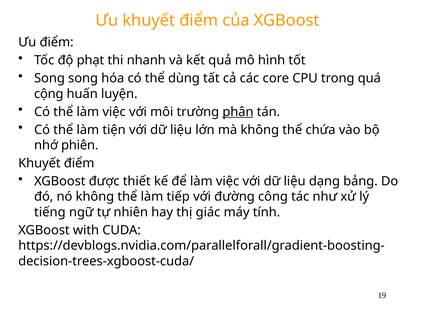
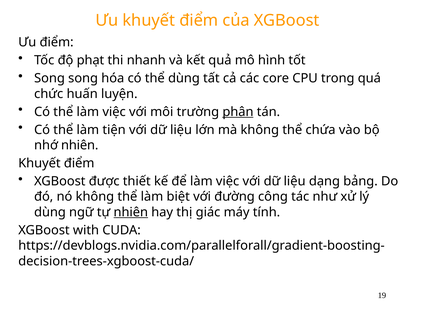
cộng: cộng -> chức
nhớ phiên: phiên -> nhiên
tiếp: tiếp -> biệt
tiếng at (50, 213): tiếng -> dùng
nhiên at (131, 213) underline: none -> present
